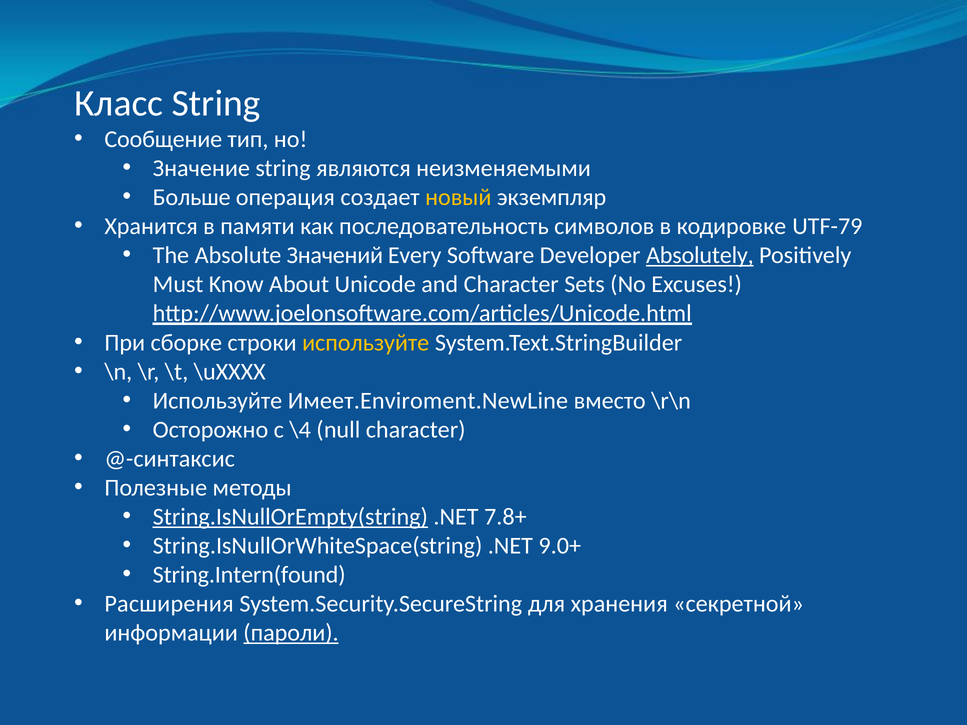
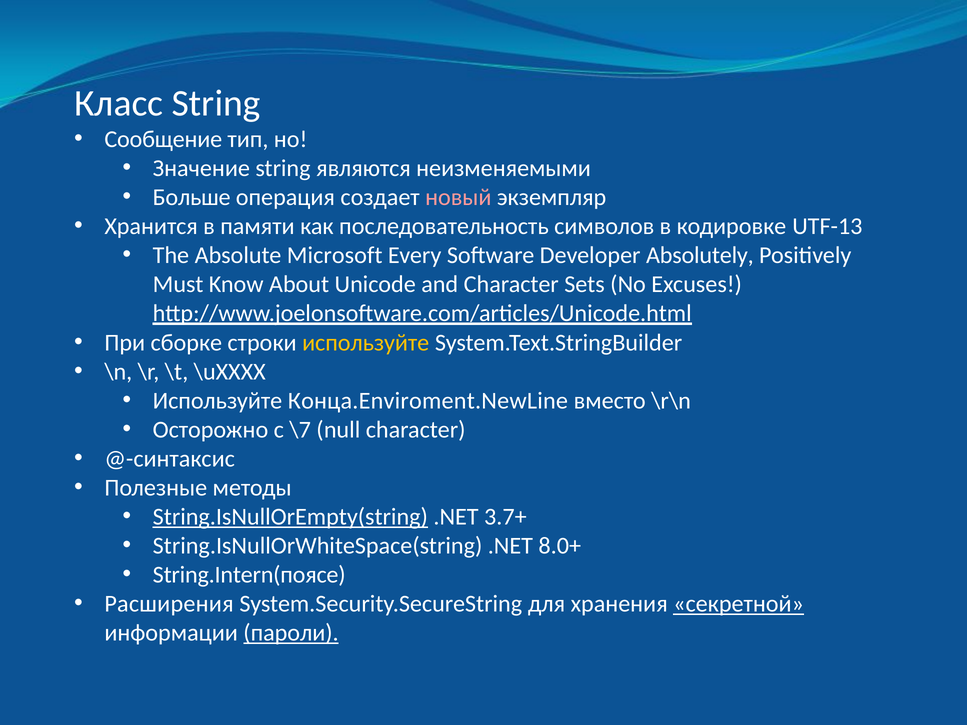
новый colour: yellow -> pink
UTF-79: UTF-79 -> UTF-13
Значений: Значений -> Microsoft
Absolutely underline: present -> none
Имеет.Enviroment.NewLine: Имеет.Enviroment.NewLine -> Конца.Enviroment.NewLine
\4: \4 -> \7
7.8+: 7.8+ -> 3.7+
9.0+: 9.0+ -> 8.0+
String.Intern(found: String.Intern(found -> String.Intern(поясе
секретной underline: none -> present
